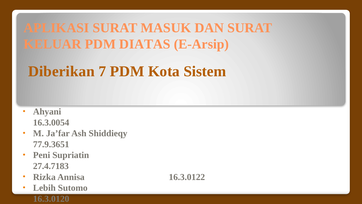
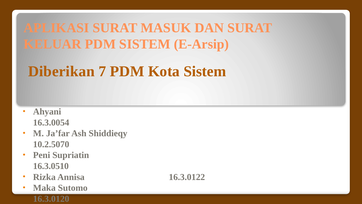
PDM DIATAS: DIATAS -> SISTEM
77.9.3651: 77.9.3651 -> 10.2.5070
27.4.7183: 27.4.7183 -> 16.3.0510
Lebih: Lebih -> Maka
